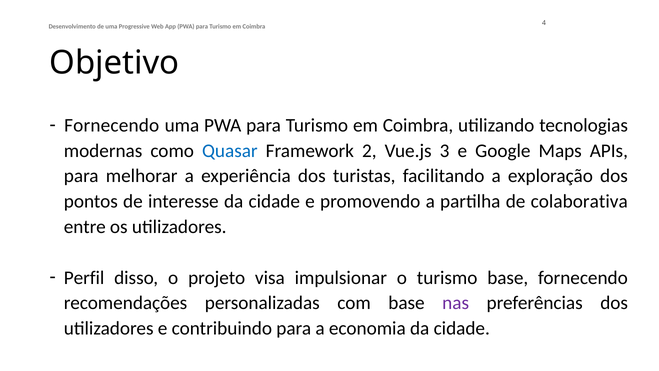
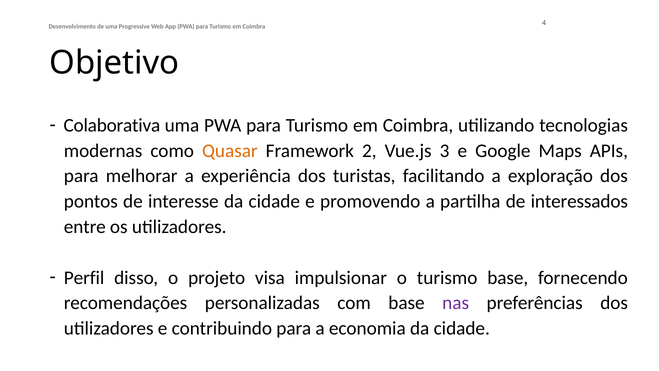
Fornecendo at (112, 125): Fornecendo -> Colaborativa
Quasar colour: blue -> orange
colaborativa: colaborativa -> interessados
